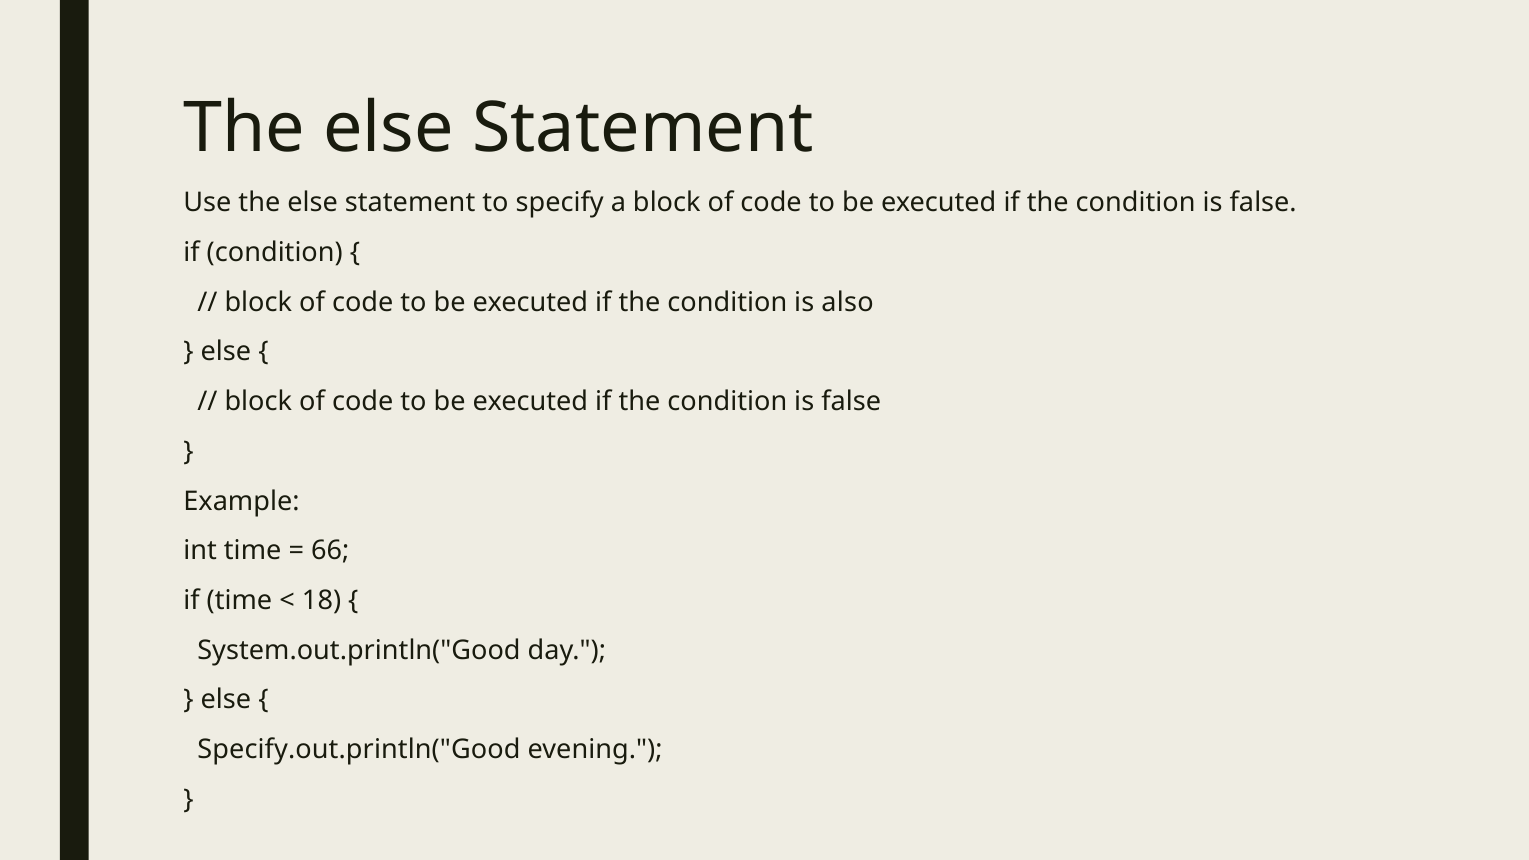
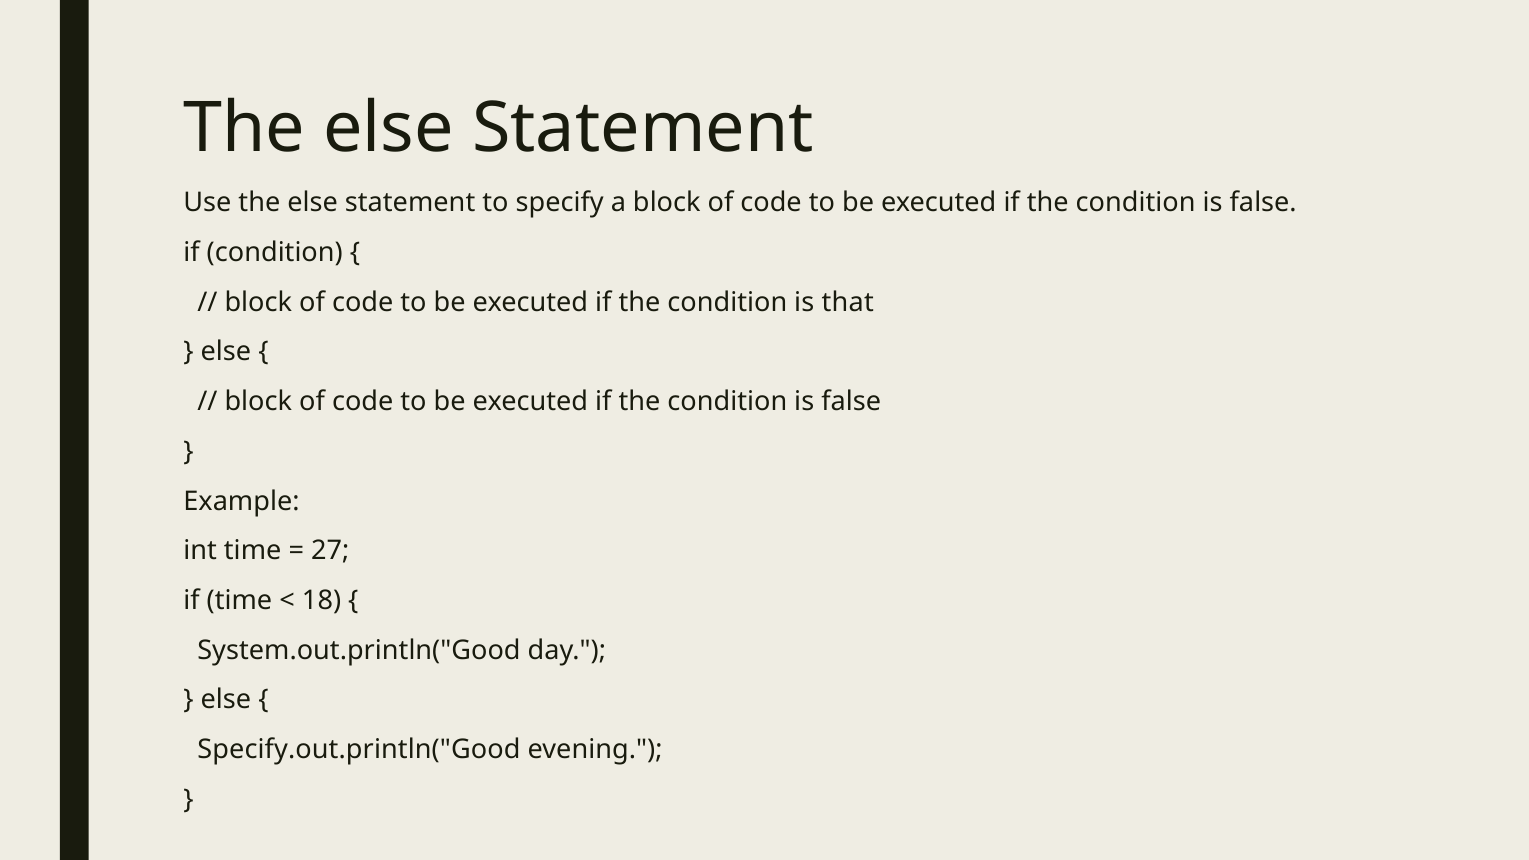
also: also -> that
66: 66 -> 27
